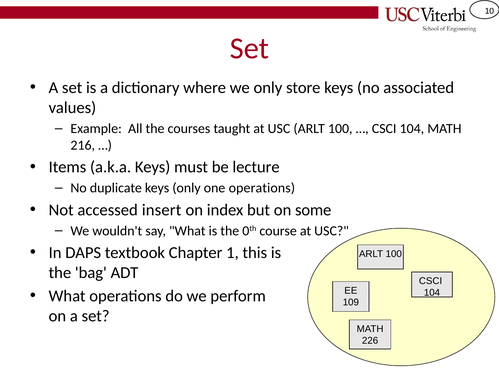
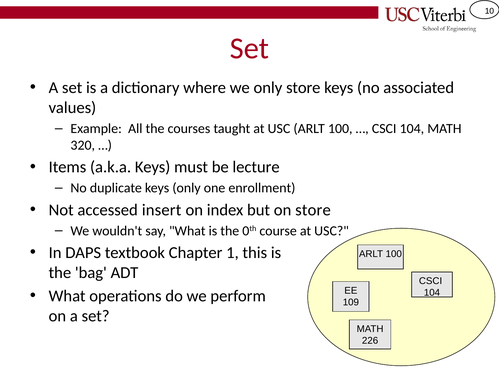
216: 216 -> 320
one operations: operations -> enrollment
on some: some -> store
